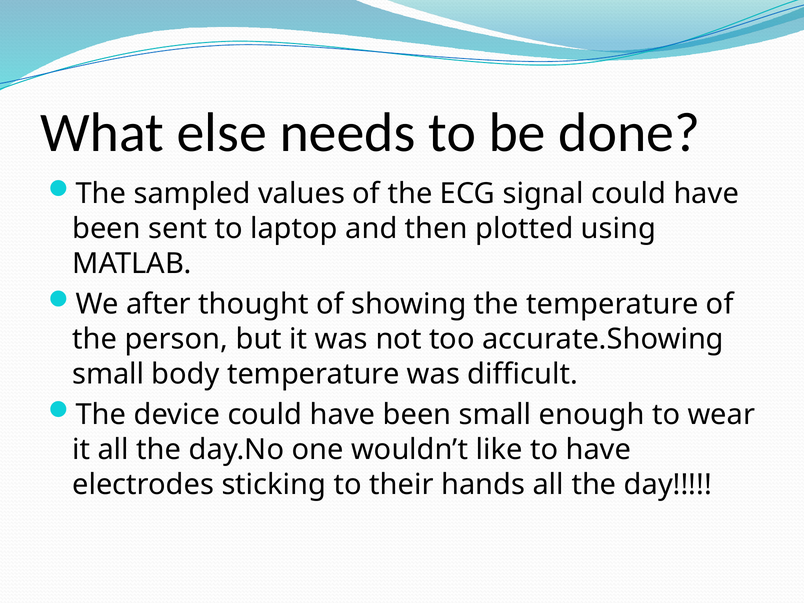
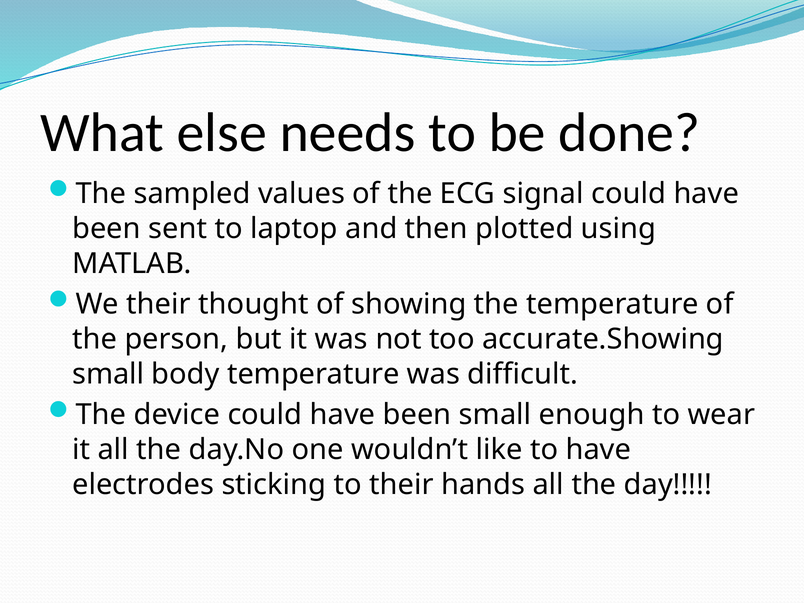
We after: after -> their
